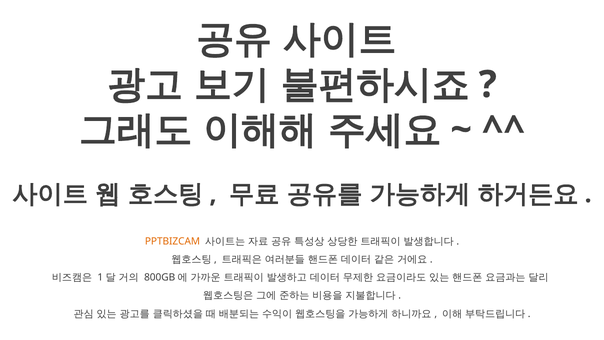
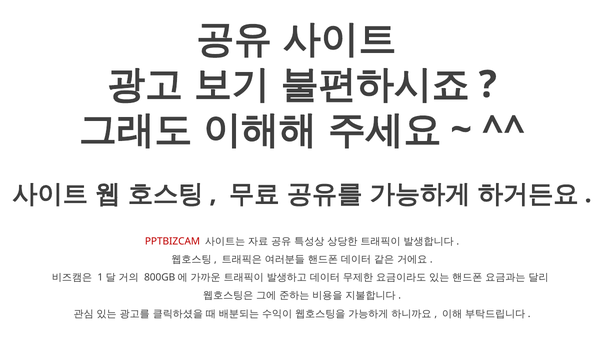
PPTBIZCAM colour: orange -> red
